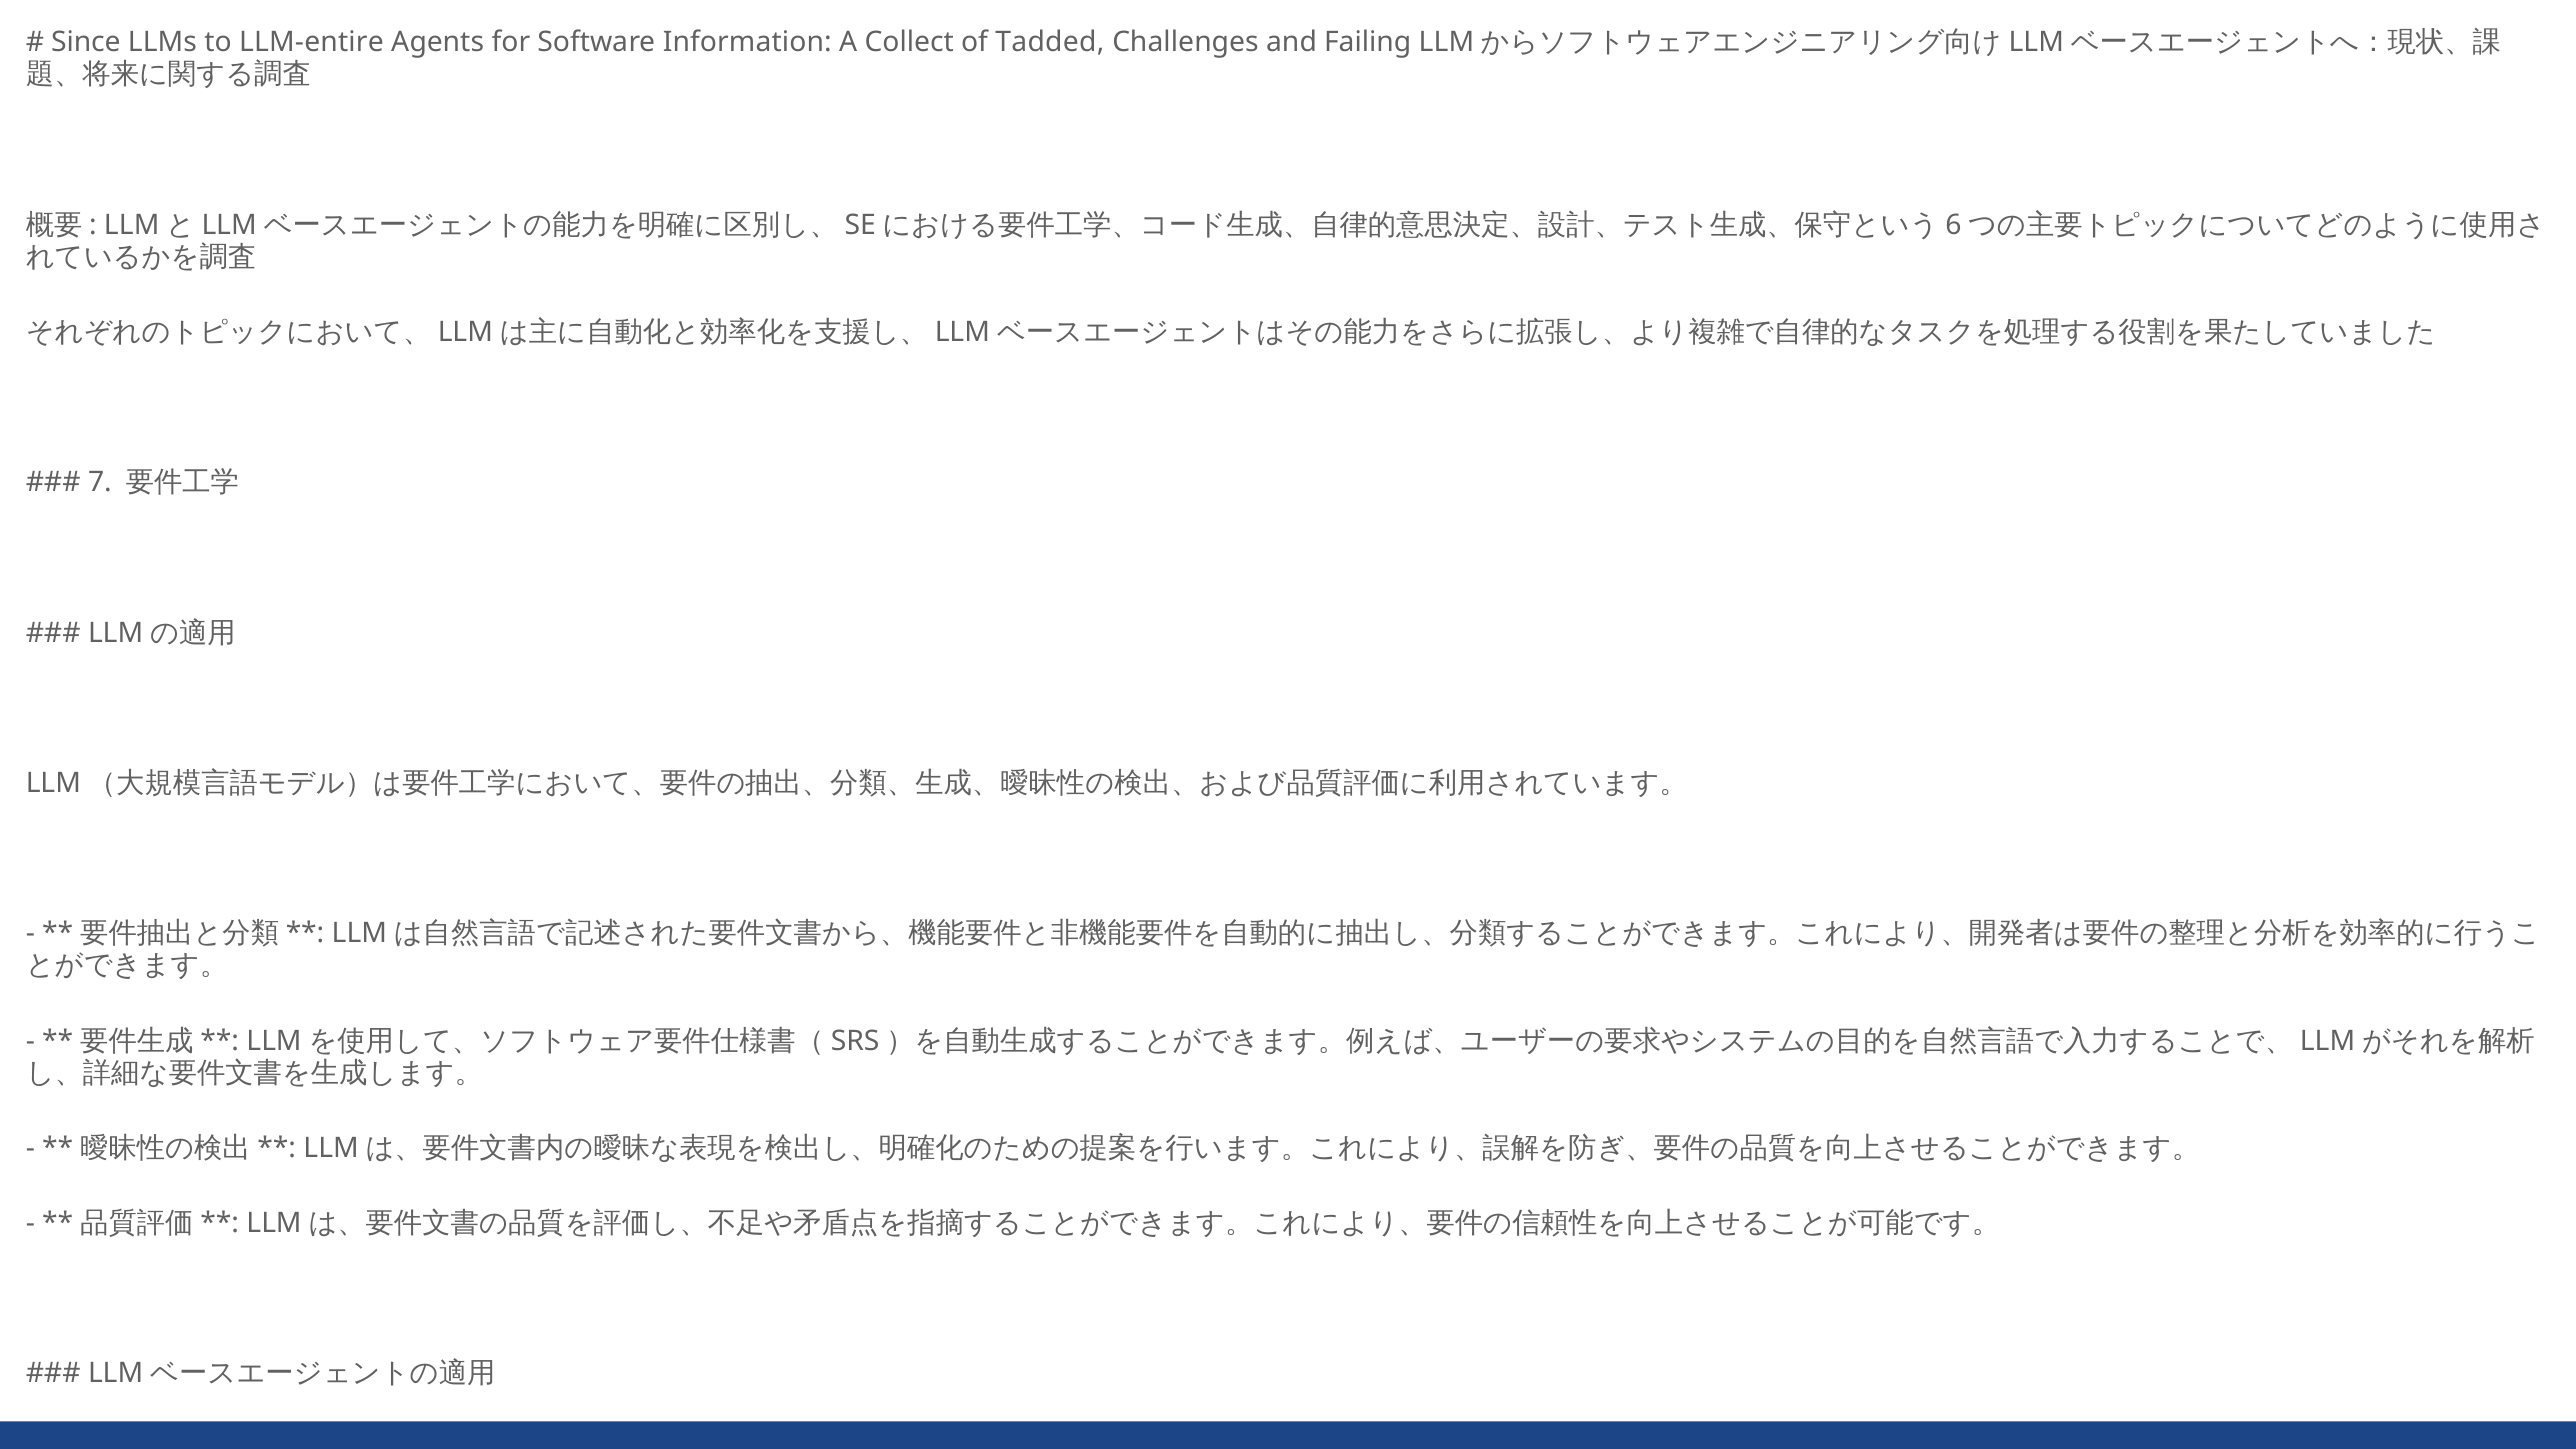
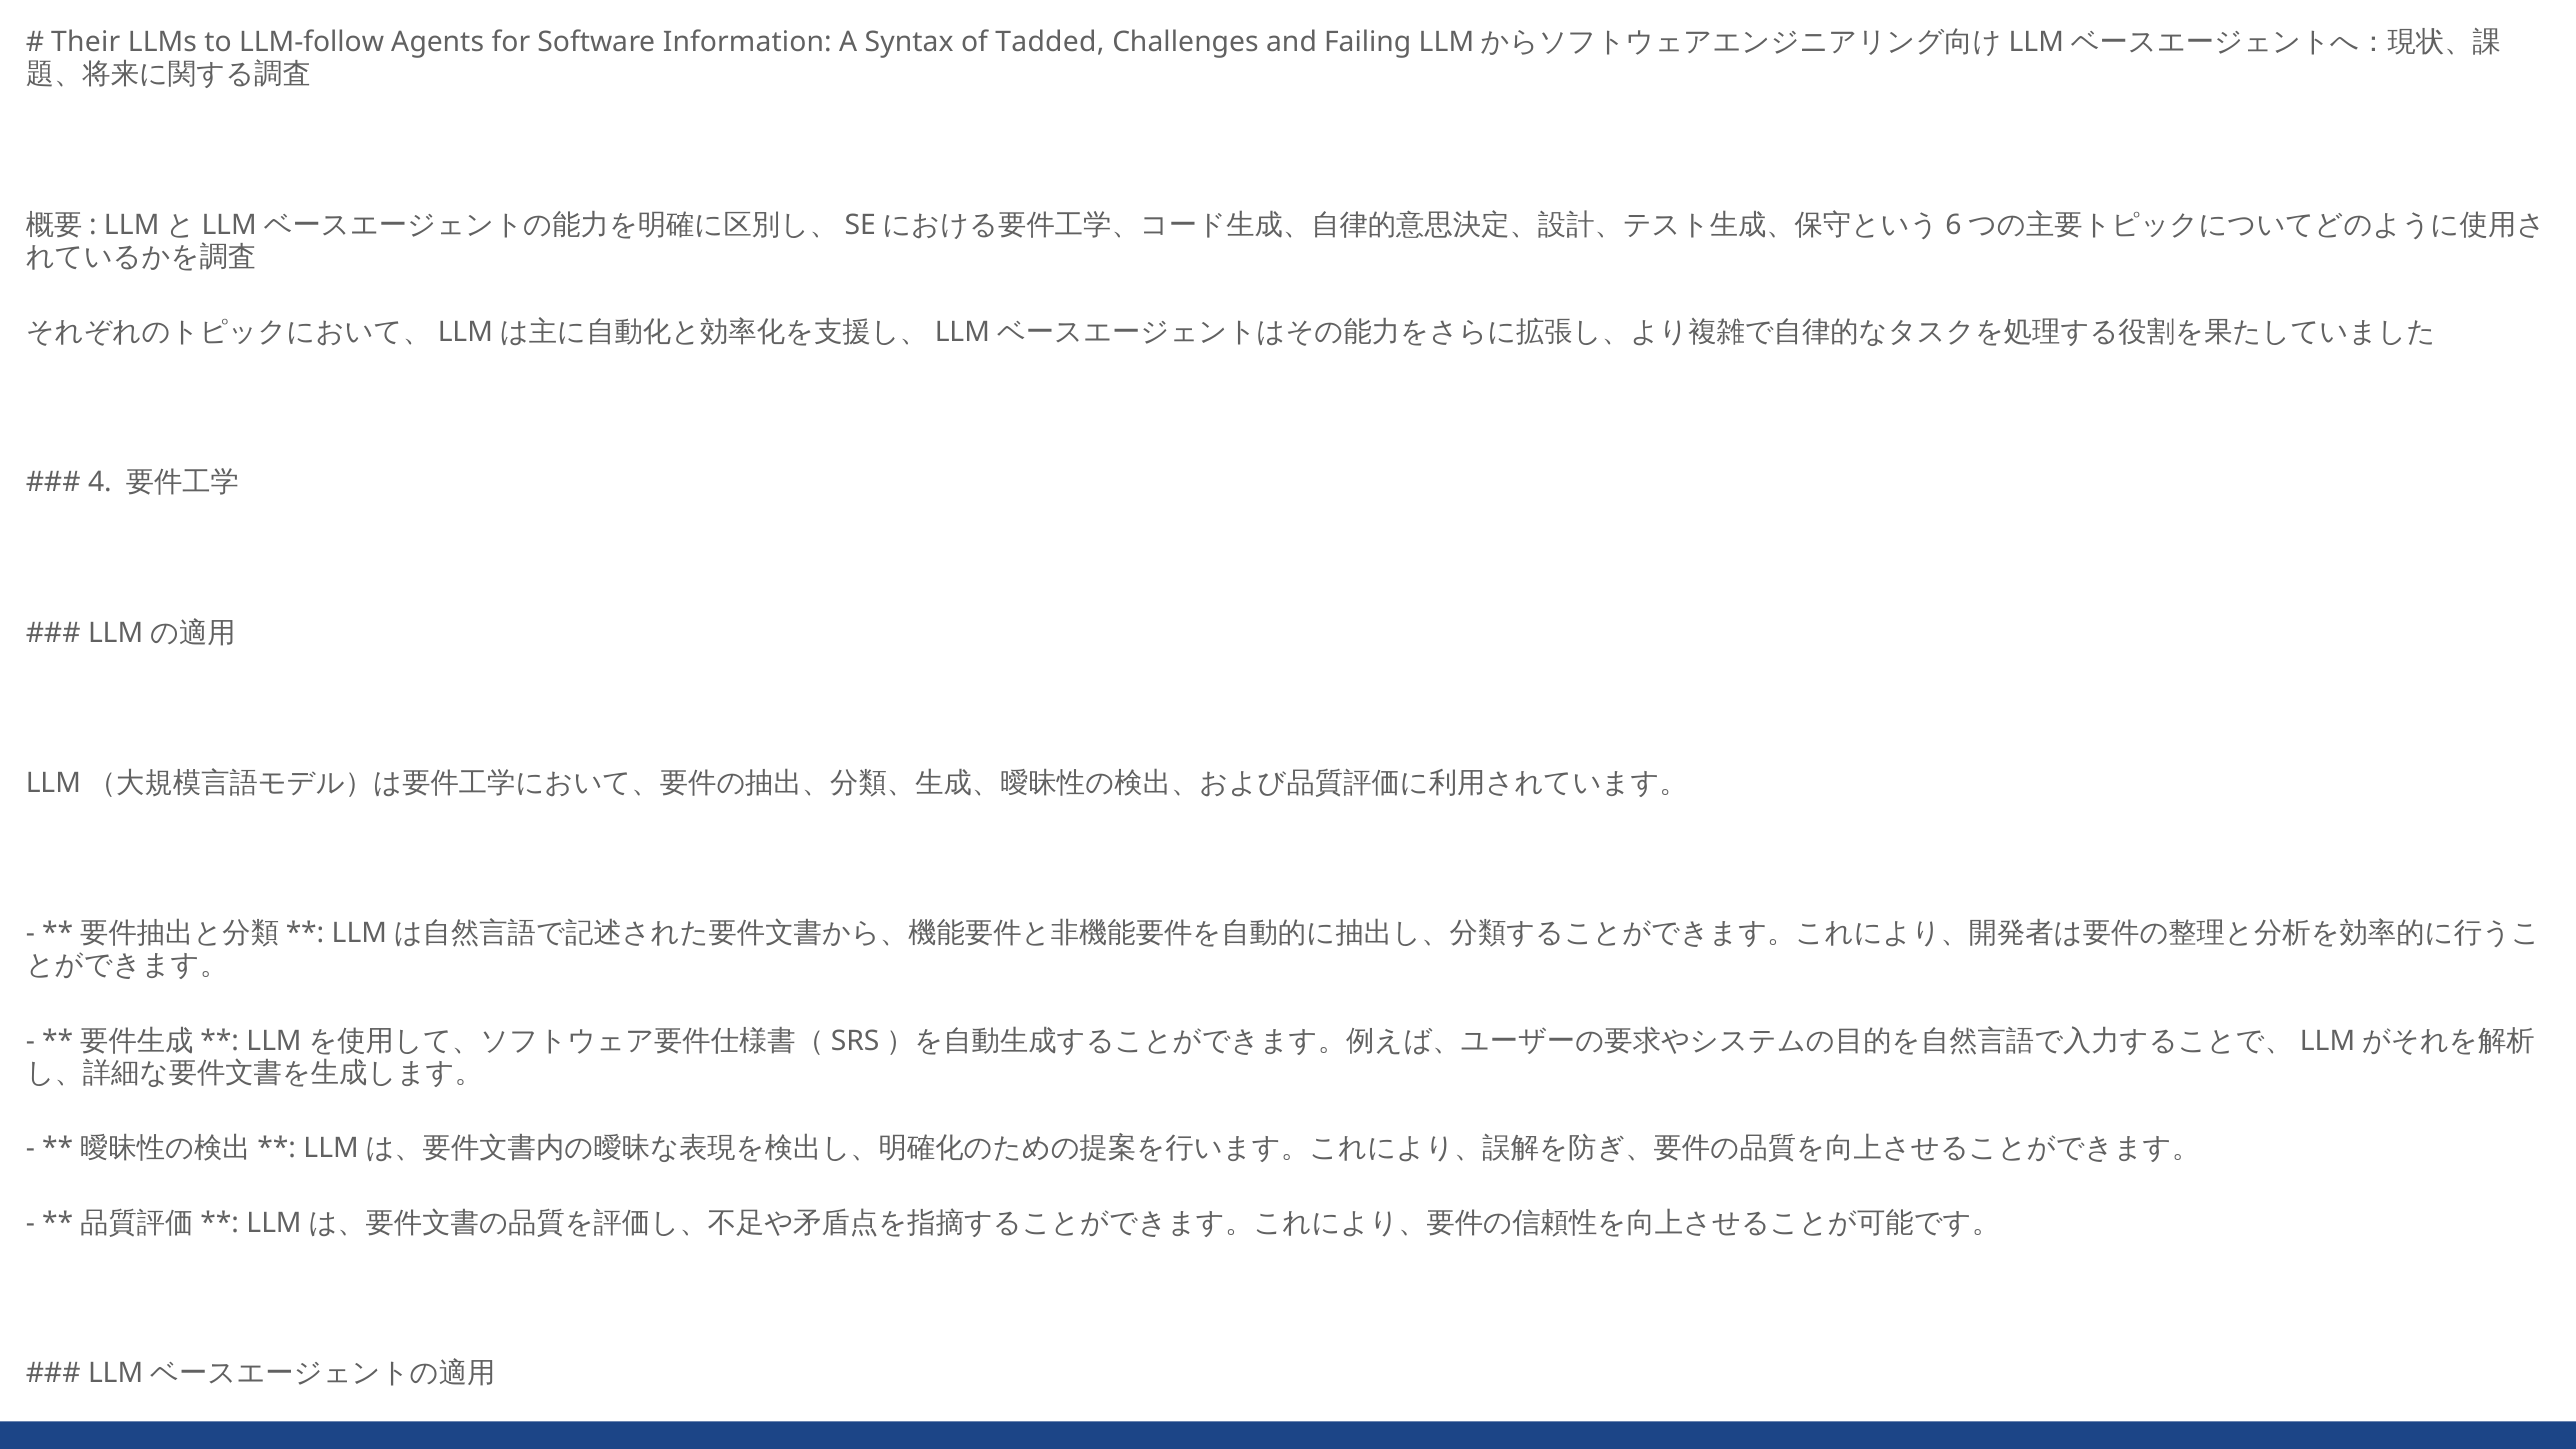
Since: Since -> Their
LLM-entire: LLM-entire -> LLM-follow
Collect: Collect -> Syntax
7 at (100, 483): 7 -> 4
